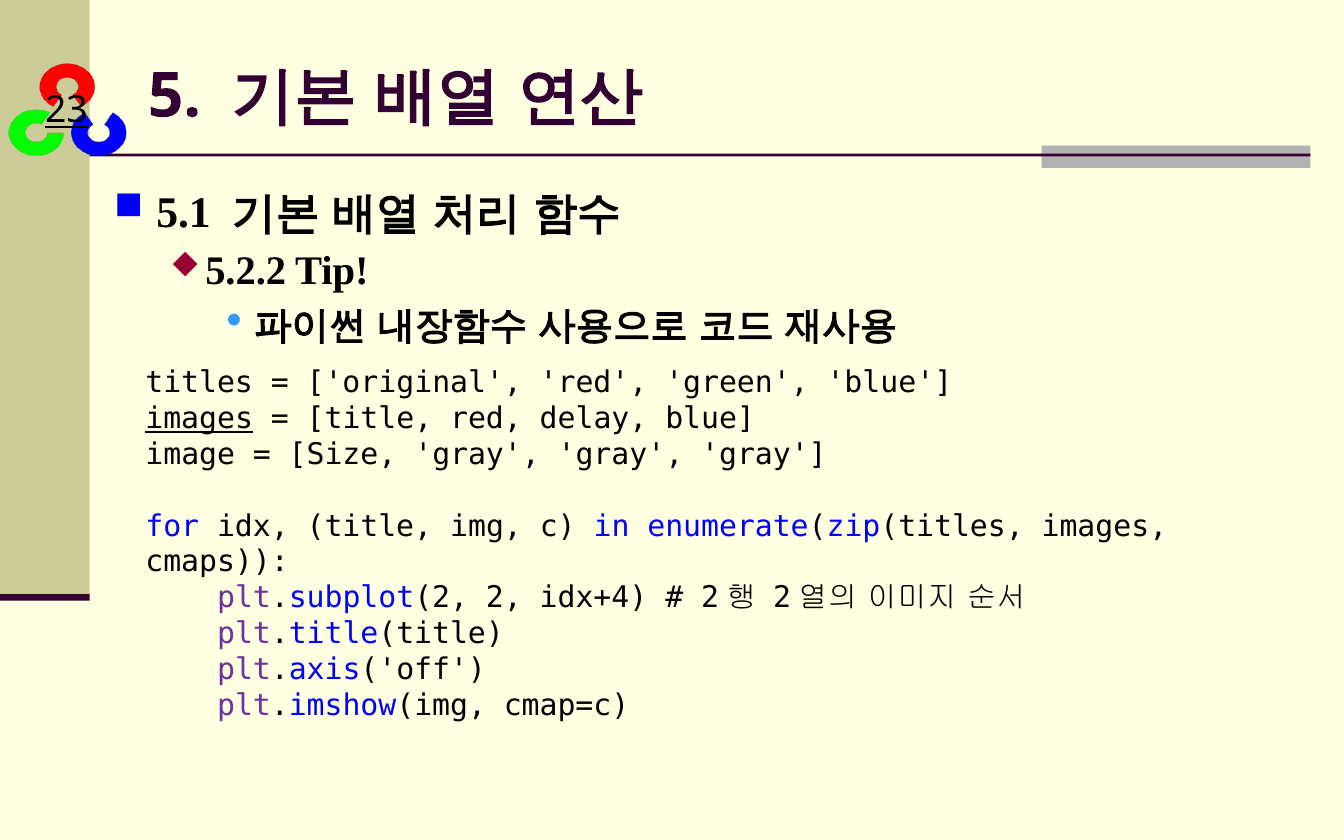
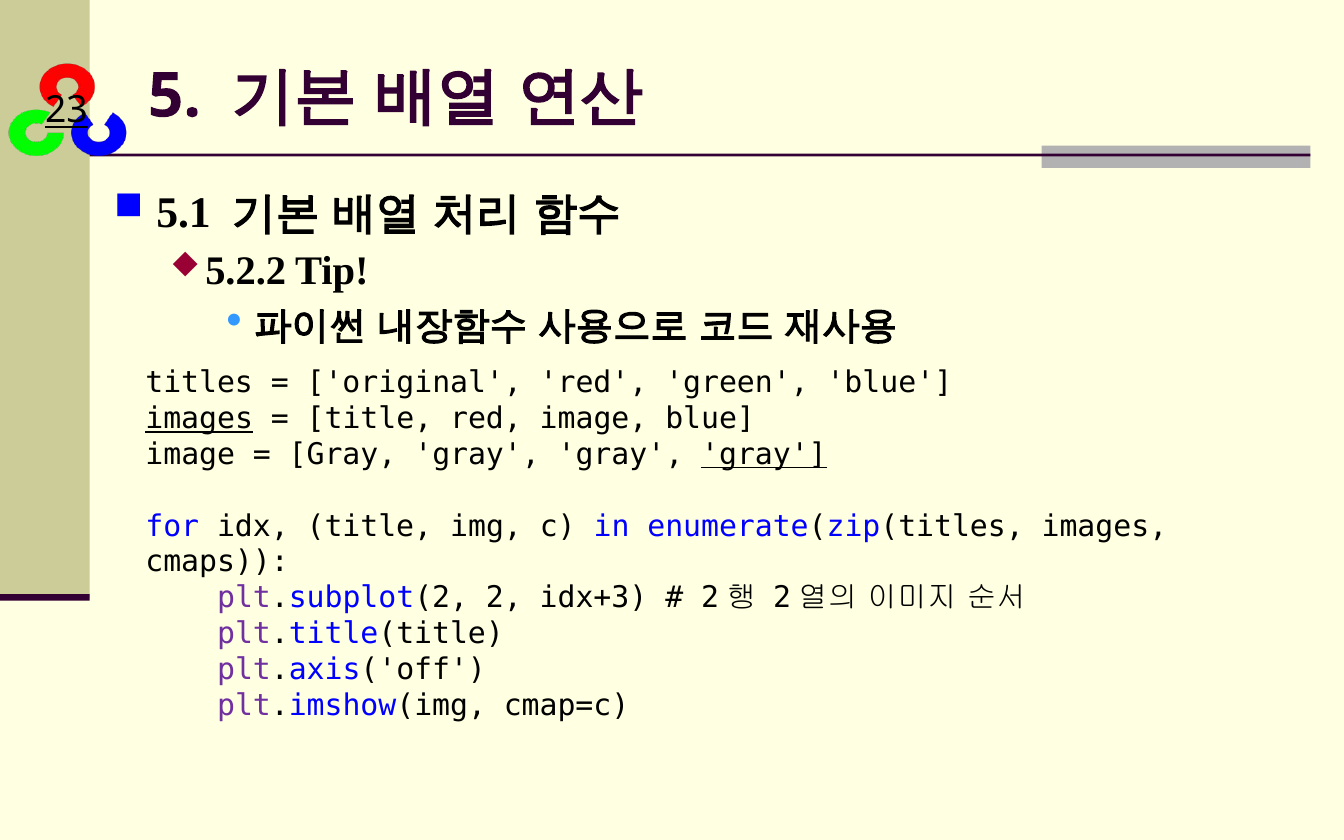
red delay: delay -> image
Size at (343, 455): Size -> Gray
gray at (764, 455) underline: none -> present
idx+4: idx+4 -> idx+3
